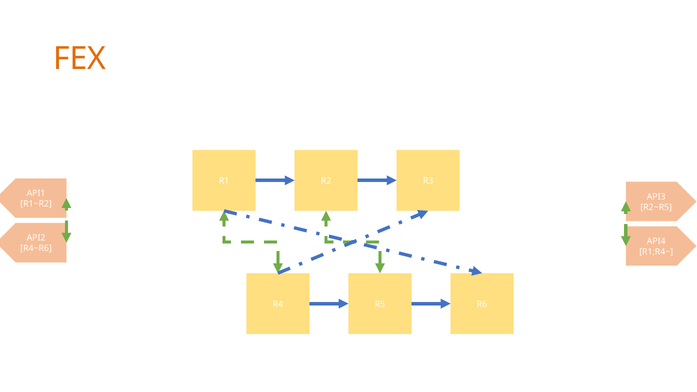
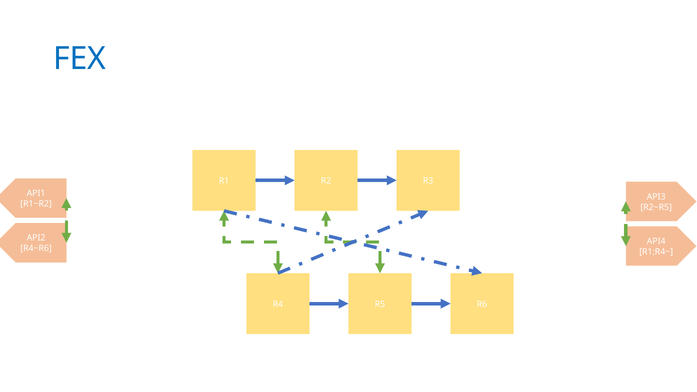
FEX colour: orange -> blue
